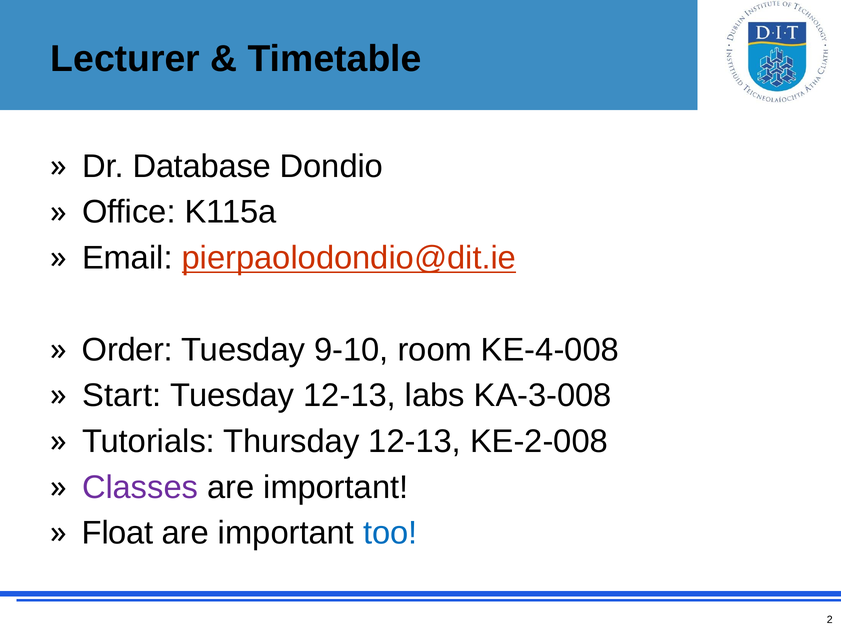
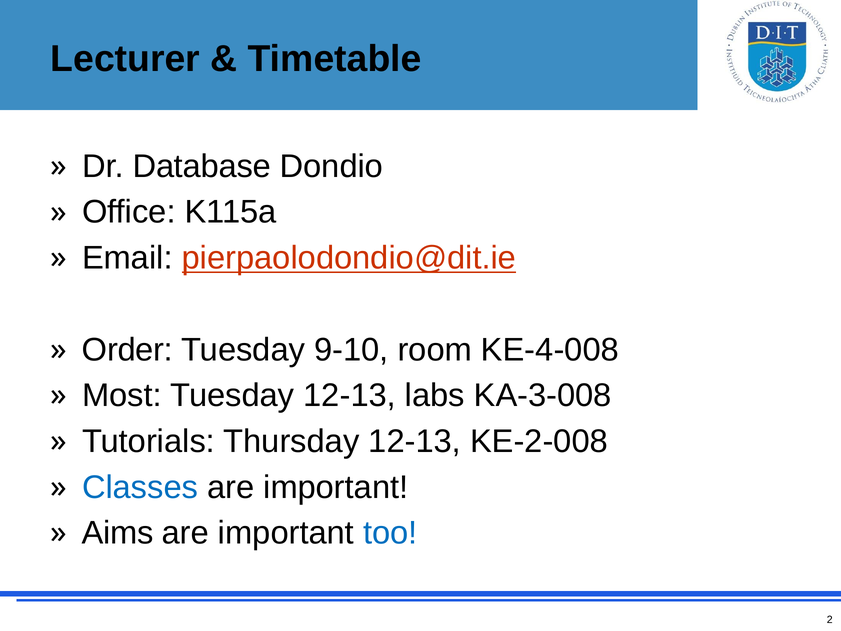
Start: Start -> Most
Classes colour: purple -> blue
Float: Float -> Aims
